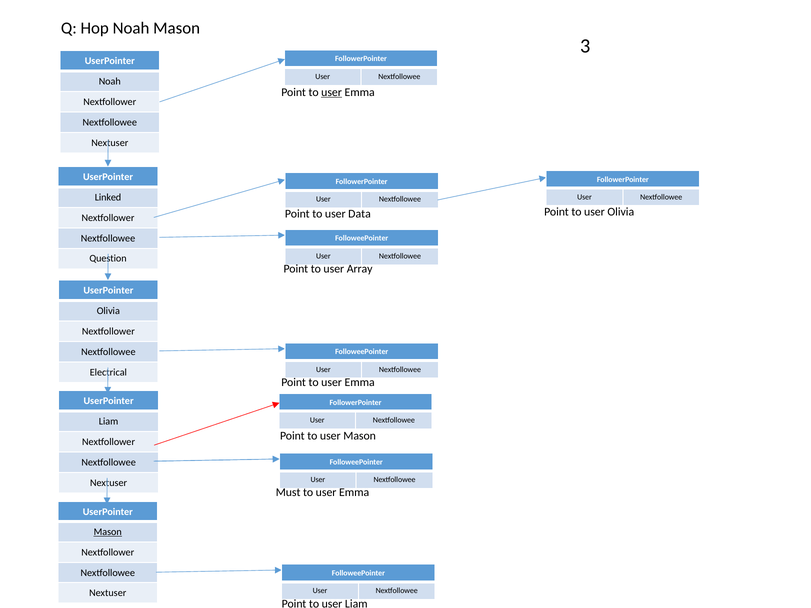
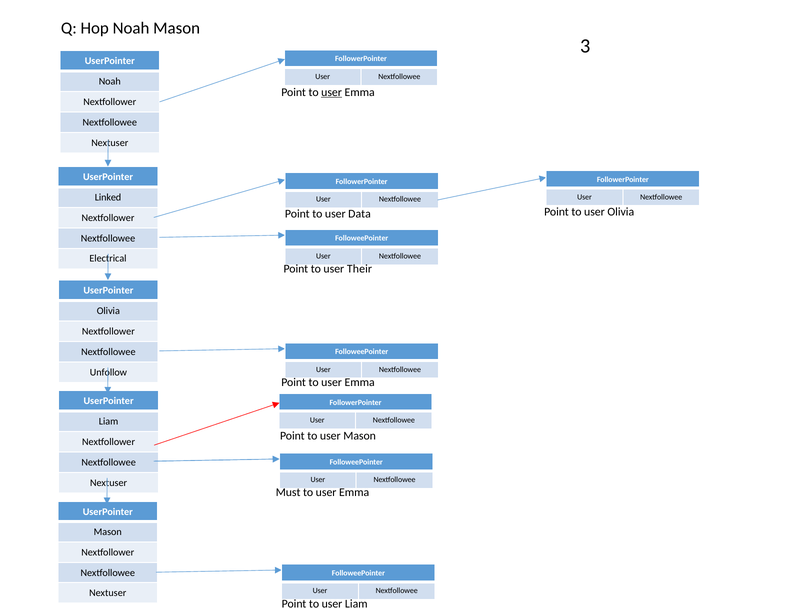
Question: Question -> Electrical
Array: Array -> Their
Electrical: Electrical -> Unfollow
Mason at (108, 532) underline: present -> none
